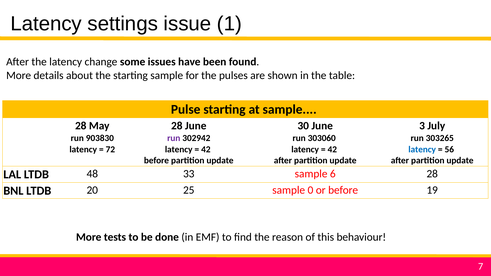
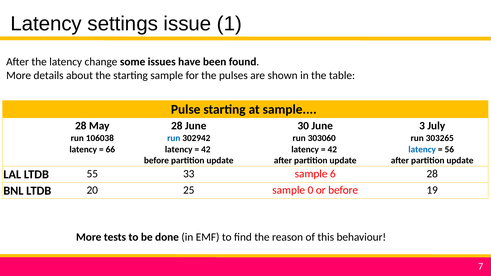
903830: 903830 -> 106038
run at (174, 138) colour: purple -> blue
72: 72 -> 66
48: 48 -> 55
